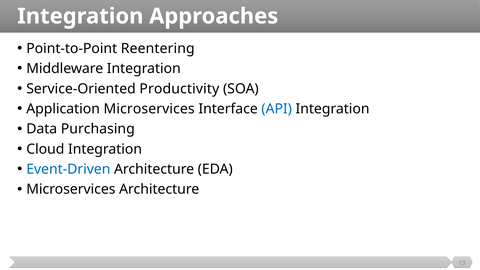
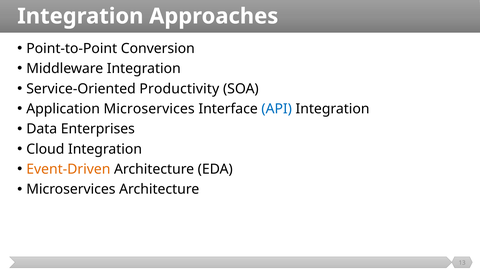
Reentering: Reentering -> Conversion
Purchasing: Purchasing -> Enterprises
Event-Driven colour: blue -> orange
